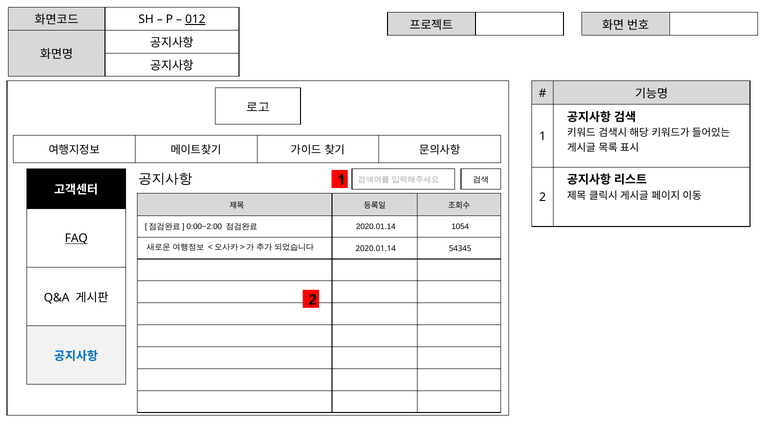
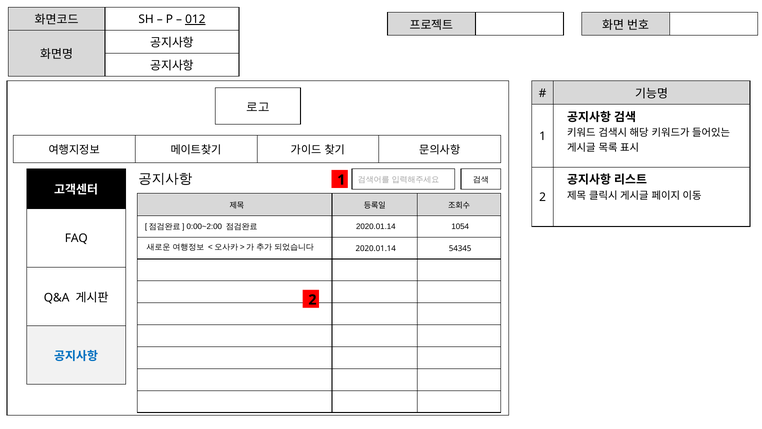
FAQ underline: present -> none
